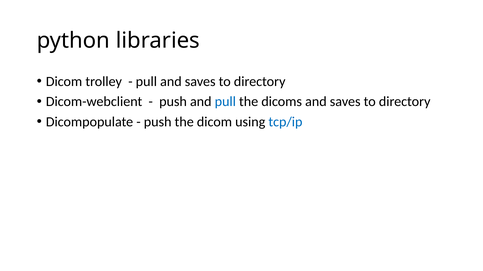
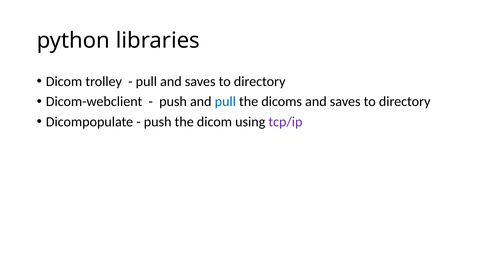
tcp/ip colour: blue -> purple
